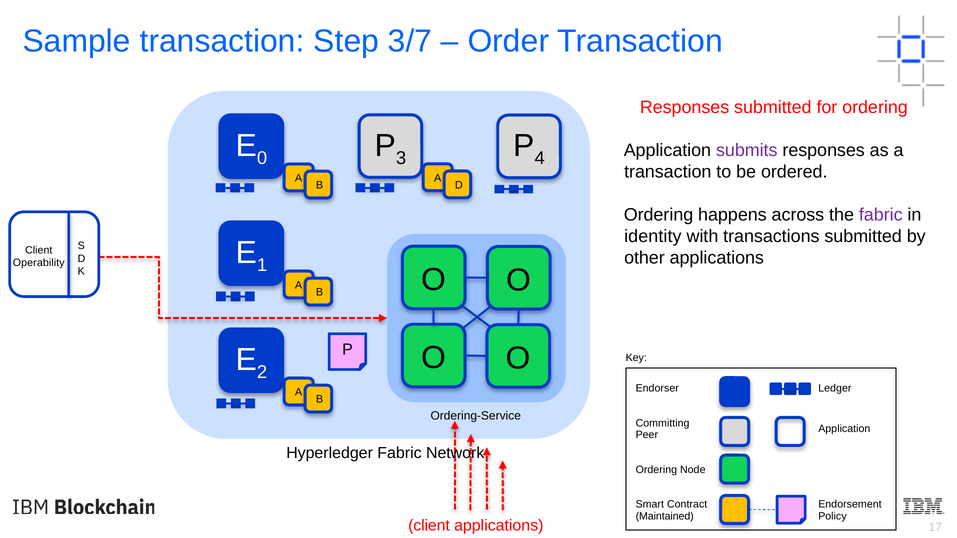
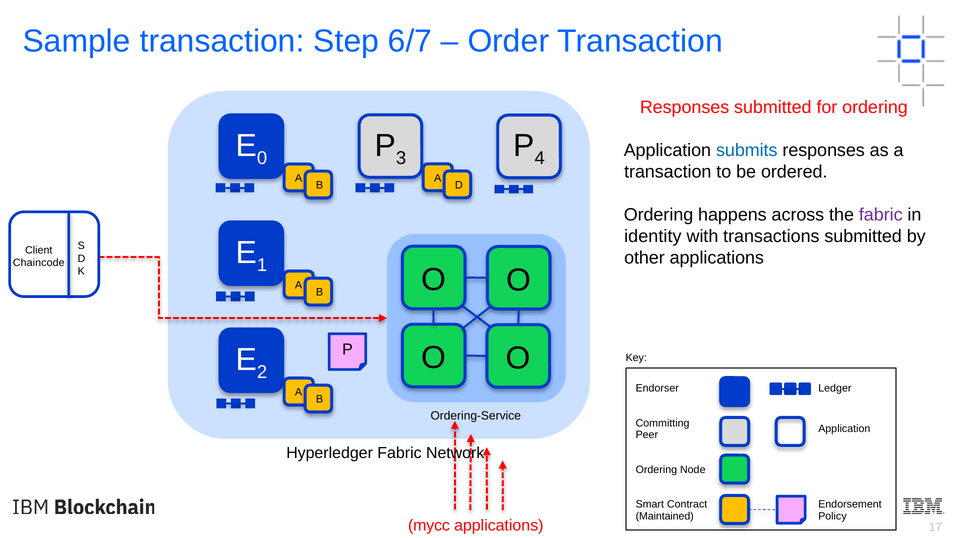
3/7: 3/7 -> 6/7
submits colour: purple -> blue
Operability: Operability -> Chaincode
client at (429, 526): client -> mycc
